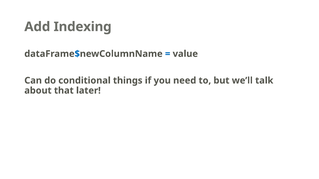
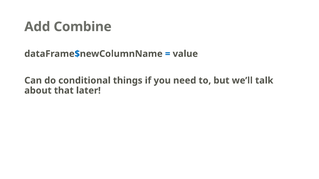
Indexing: Indexing -> Combine
